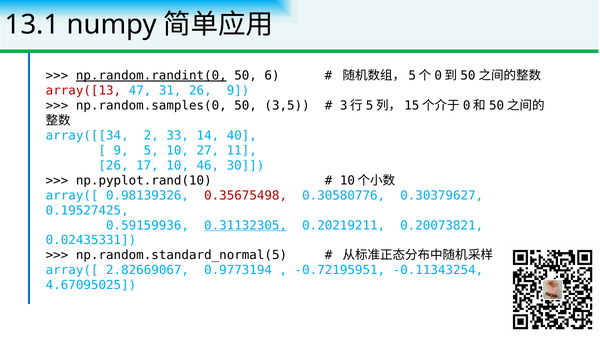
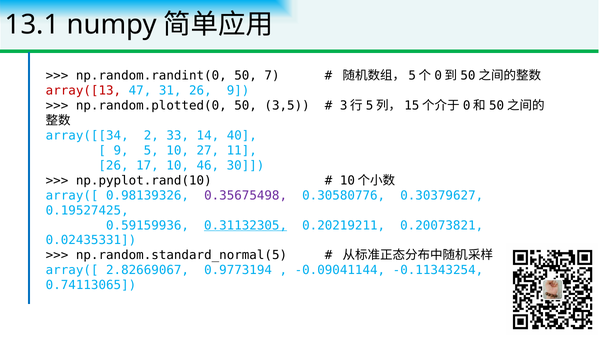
np.random.randint(0 underline: present -> none
6: 6 -> 7
np.random.samples(0: np.random.samples(0 -> np.random.plotted(0
0.35675498 colour: red -> purple
-0.72195951: -0.72195951 -> -0.09041144
4.67095025: 4.67095025 -> 0.74113065
